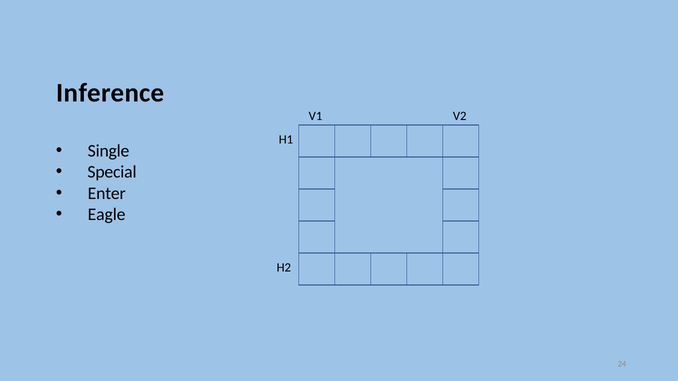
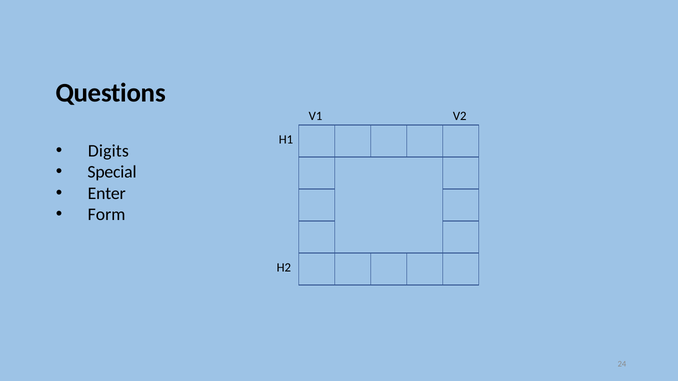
Inference: Inference -> Questions
Single: Single -> Digits
Eagle: Eagle -> Form
